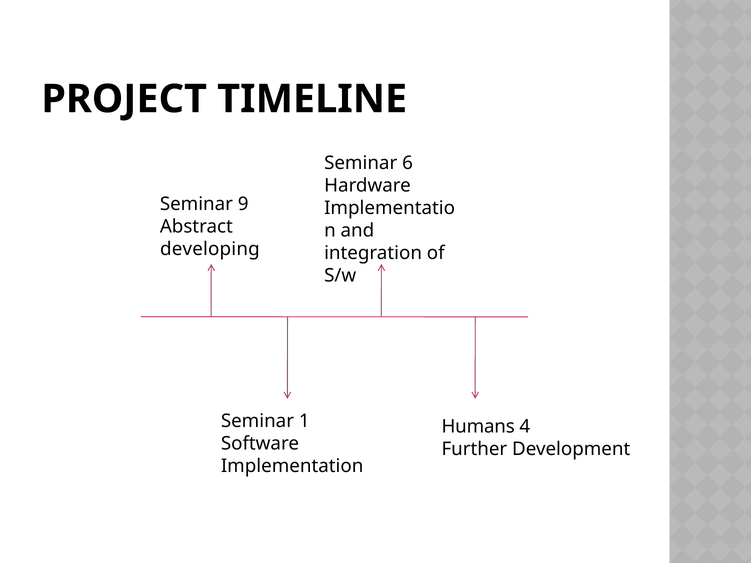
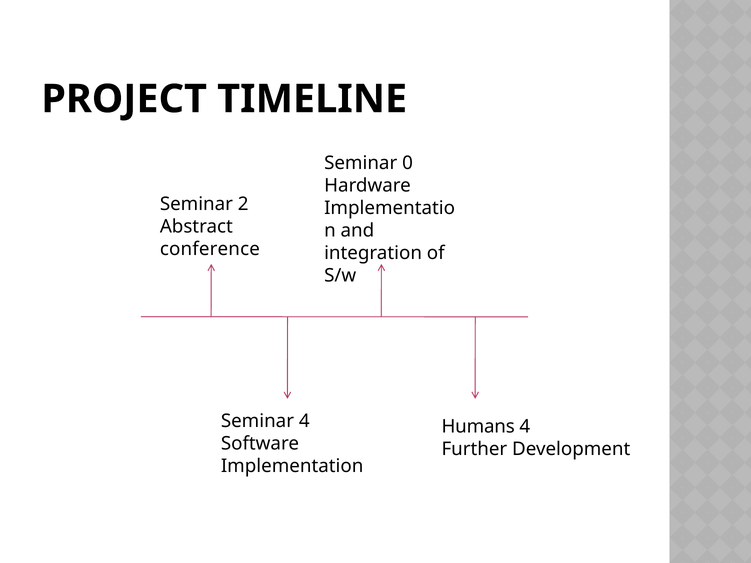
6: 6 -> 0
9: 9 -> 2
developing: developing -> conference
Seminar 1: 1 -> 4
